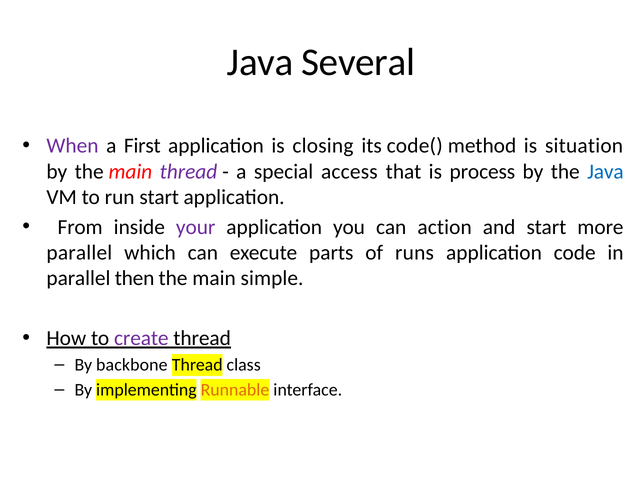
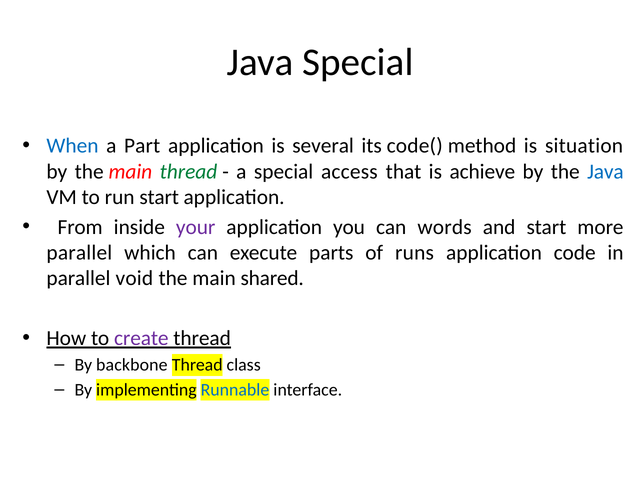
Java Several: Several -> Special
When colour: purple -> blue
First: First -> Part
closing: closing -> several
thread at (188, 171) colour: purple -> green
process: process -> achieve
action: action -> words
then: then -> void
simple: simple -> shared
Runnable colour: orange -> blue
